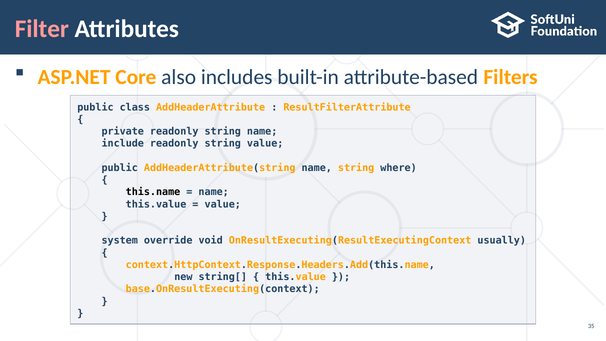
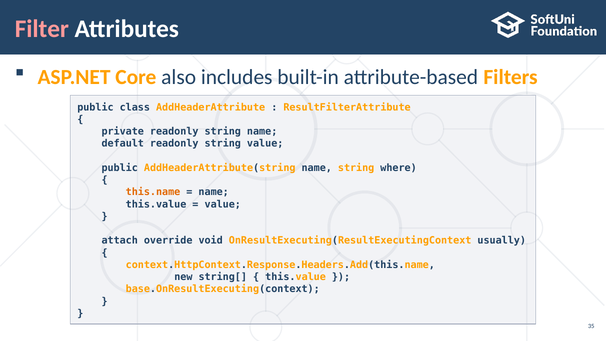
include: include -> default
this.name colour: black -> orange
system: system -> attach
